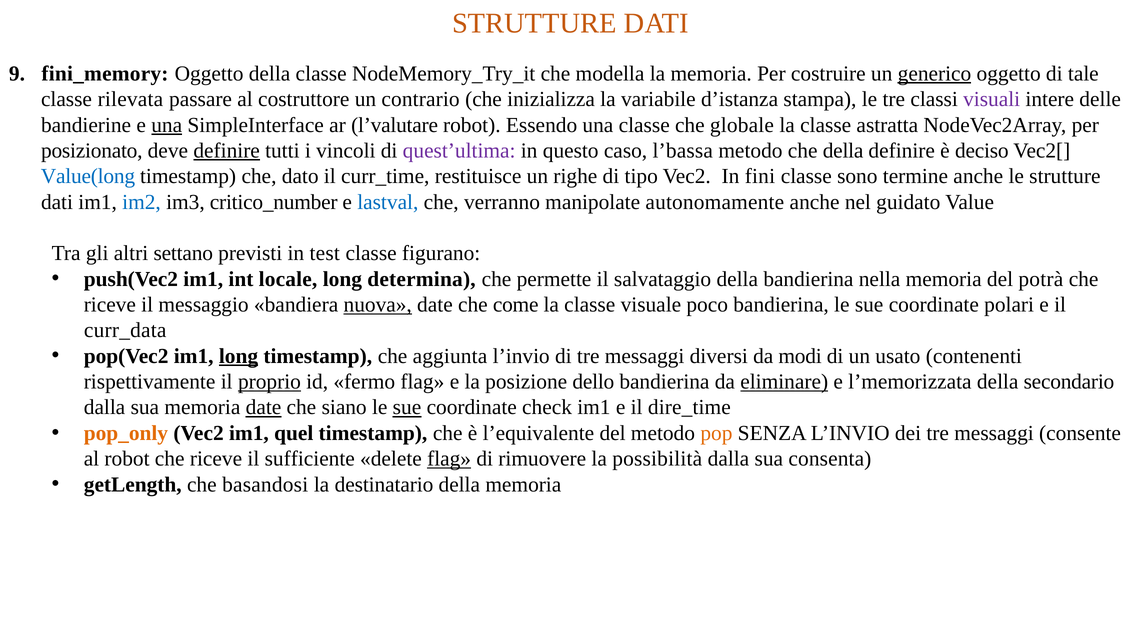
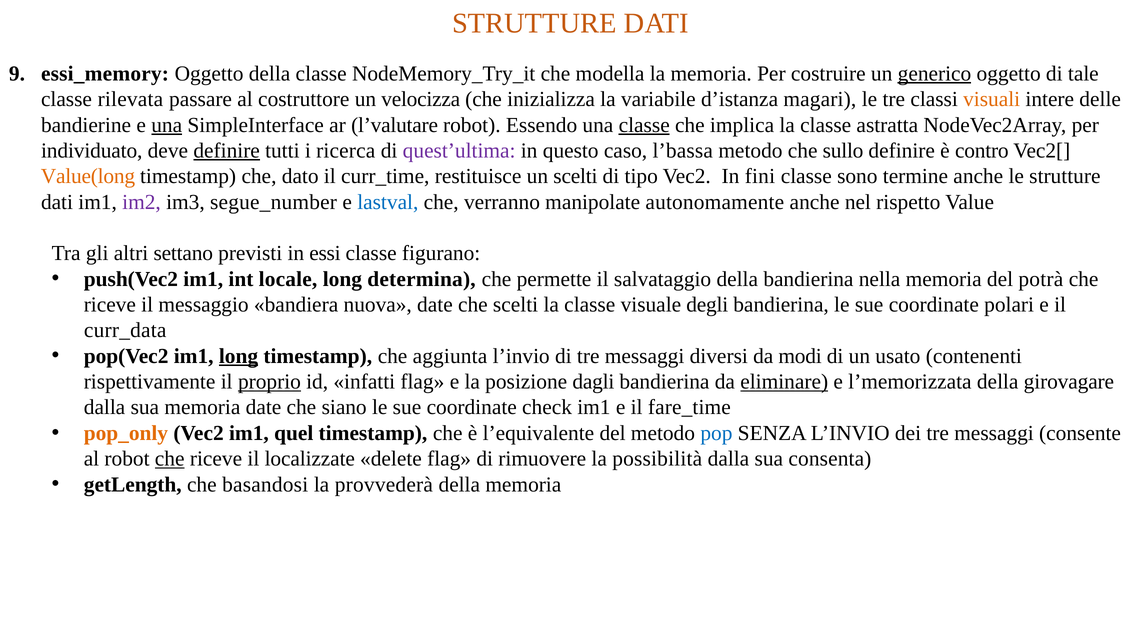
fini_memory: fini_memory -> essi_memory
contrario: contrario -> velocizza
stampa: stampa -> magari
visuali colour: purple -> orange
classe at (644, 125) underline: none -> present
globale: globale -> implica
posizionato: posizionato -> individuato
vincoli: vincoli -> ricerca
che della: della -> sullo
deciso: deciso -> contro
Value(long colour: blue -> orange
un righe: righe -> scelti
im2 colour: blue -> purple
critico_number: critico_number -> segue_number
guidato: guidato -> rispetto
test: test -> essi
nuova underline: present -> none
che come: come -> scelti
poco: poco -> degli
fermo: fermo -> infatti
dello: dello -> dagli
secondario: secondario -> girovagare
date at (264, 407) underline: present -> none
sue at (407, 407) underline: present -> none
dire_time: dire_time -> fare_time
pop colour: orange -> blue
che at (170, 459) underline: none -> present
sufficiente: sufficiente -> localizzate
flag at (449, 459) underline: present -> none
destinatario: destinatario -> provvederà
